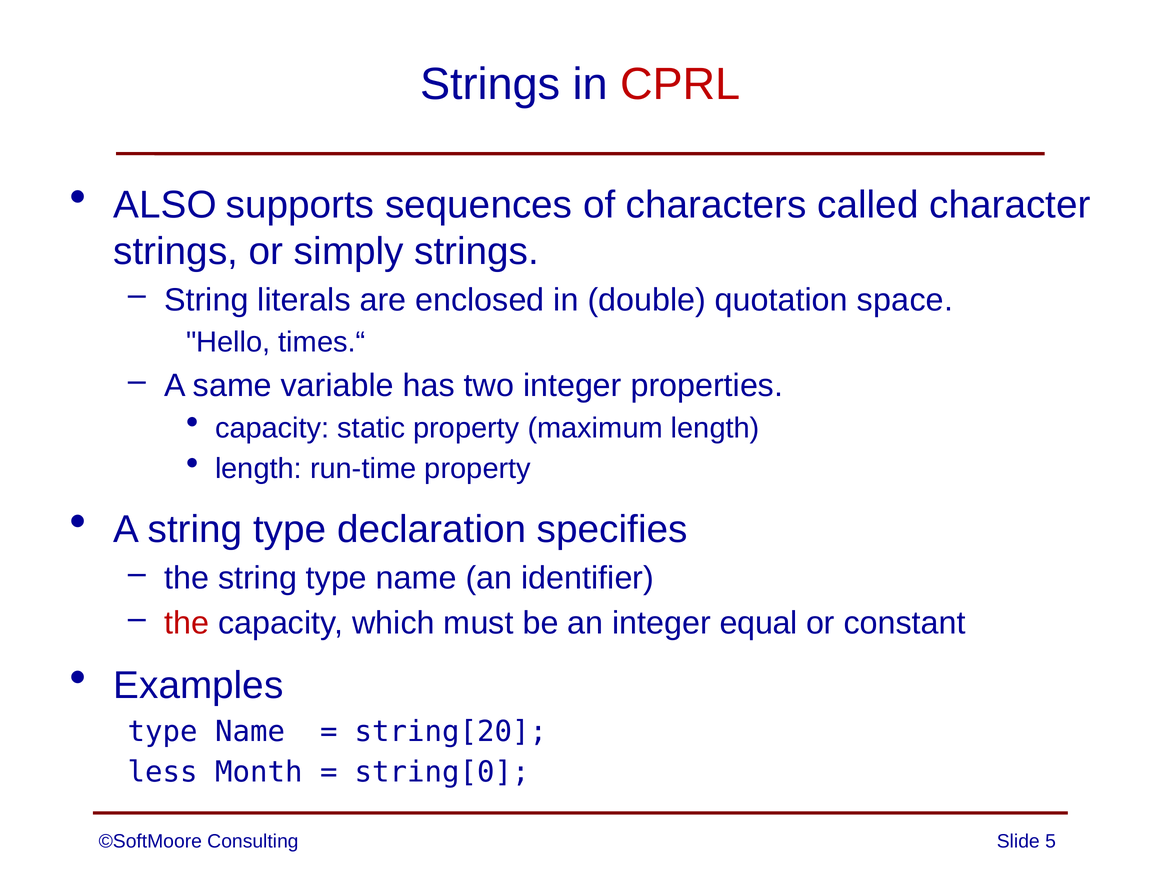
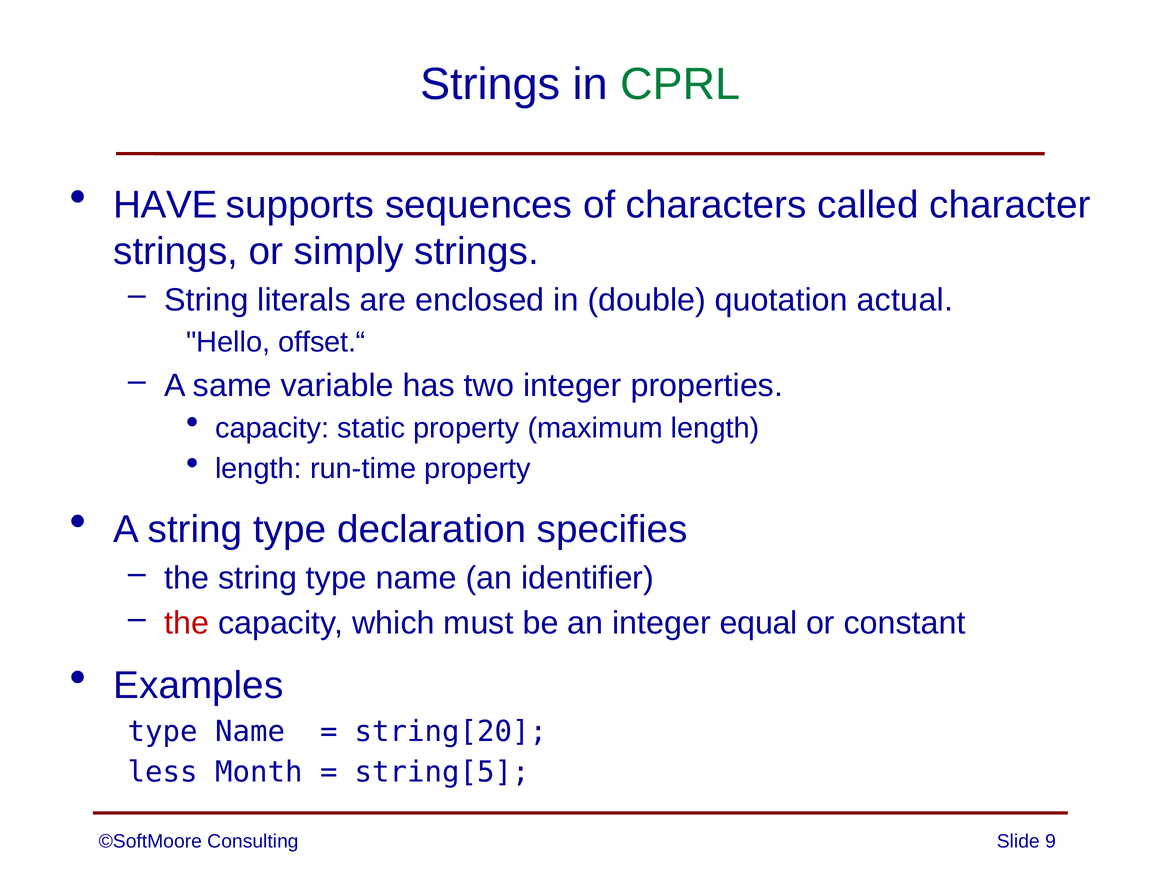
CPRL colour: red -> green
ALSO: ALSO -> HAVE
space: space -> actual
times.“: times.“ -> offset.“
string[0: string[0 -> string[5
5: 5 -> 9
